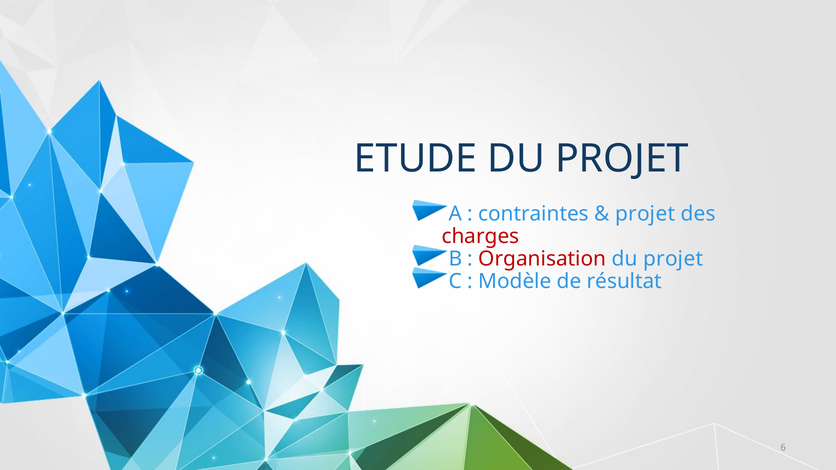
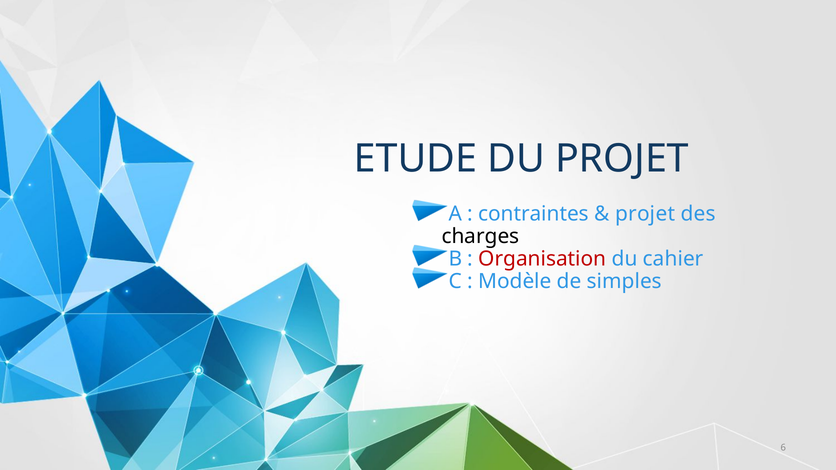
charges colour: red -> black
projet at (673, 259): projet -> cahier
résultat: résultat -> simples
